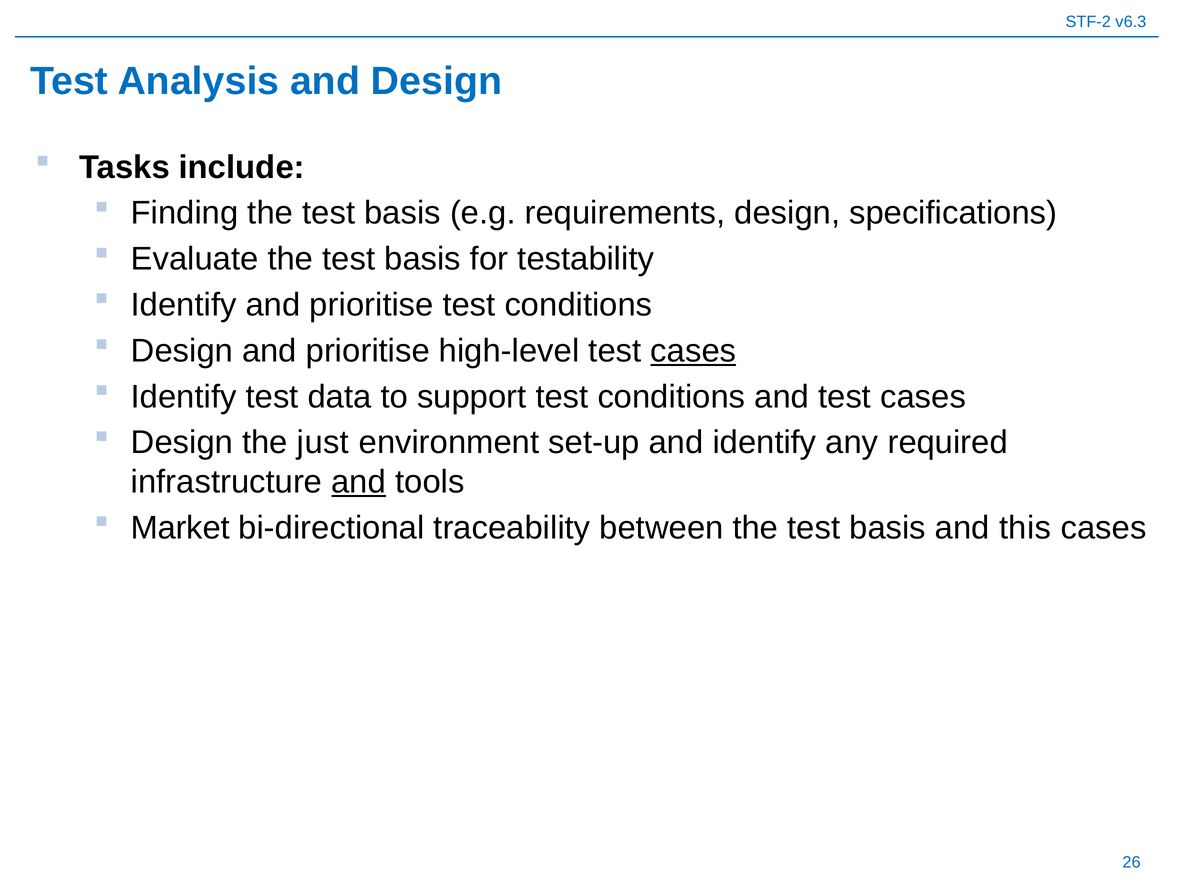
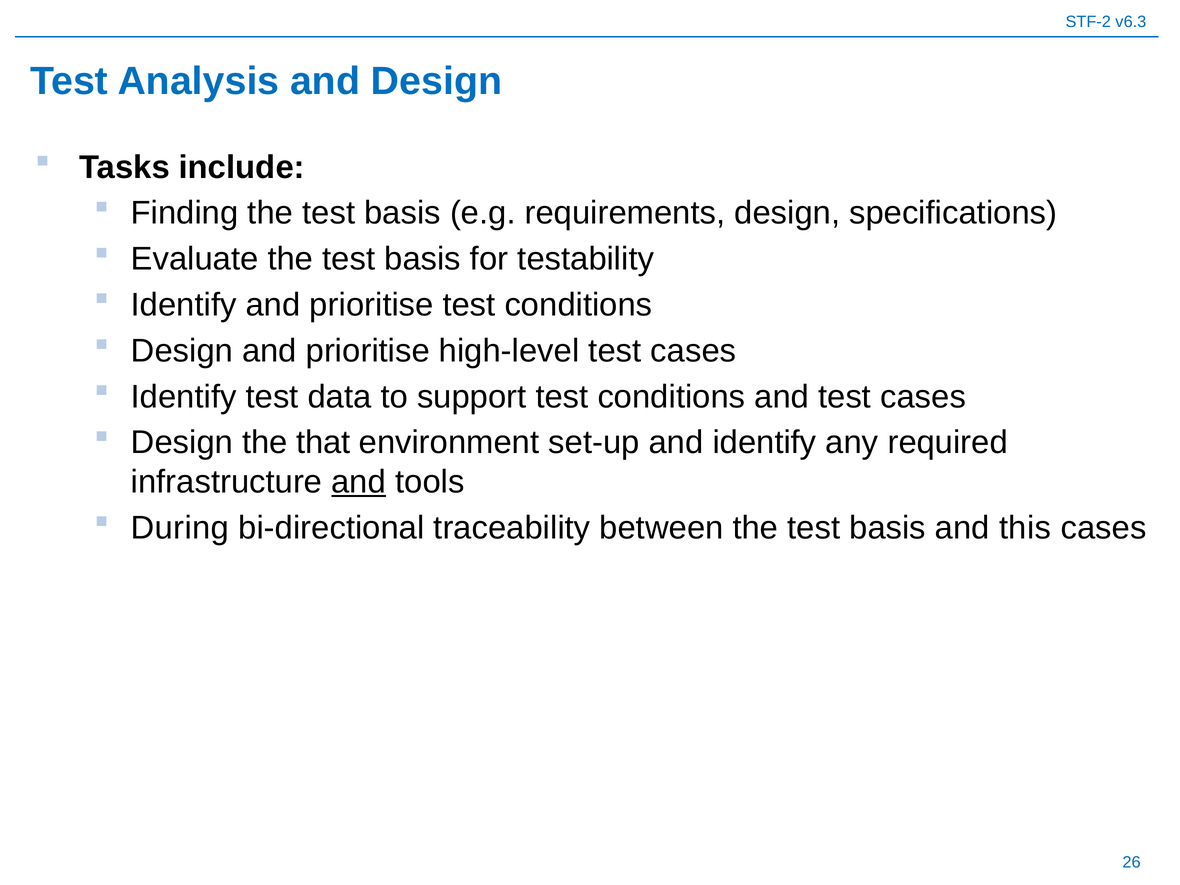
cases at (693, 351) underline: present -> none
just: just -> that
Market: Market -> During
